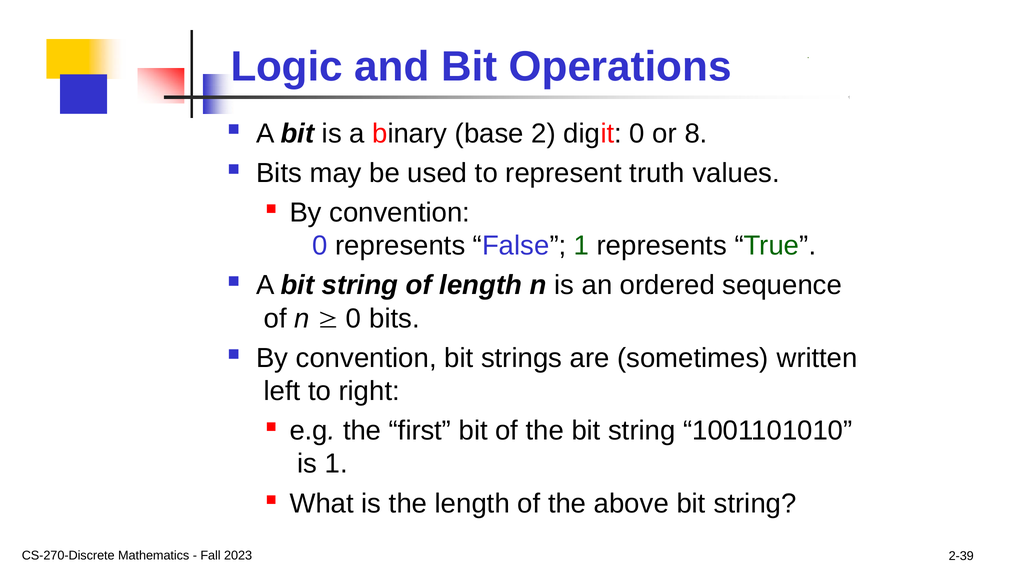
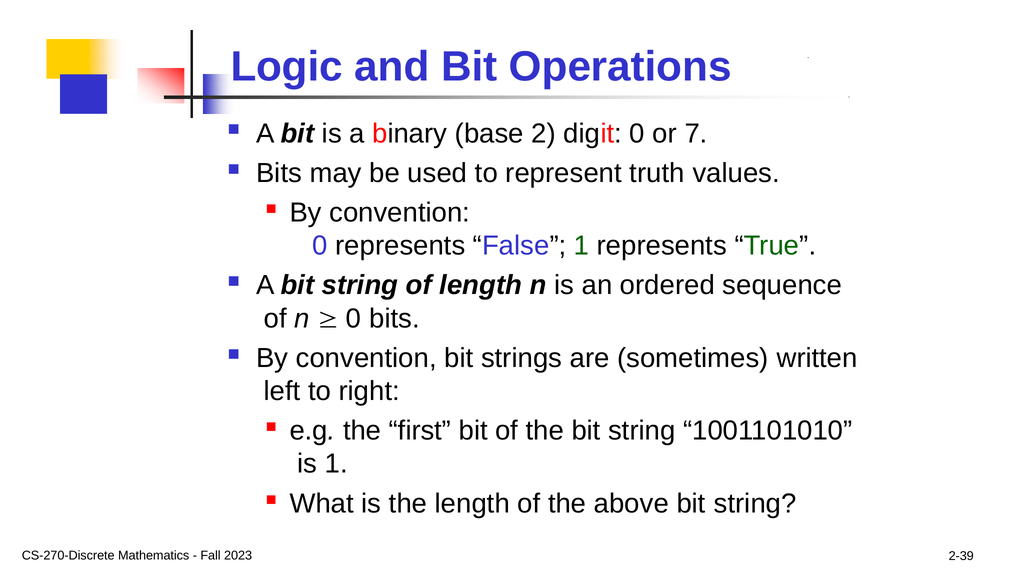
8: 8 -> 7
